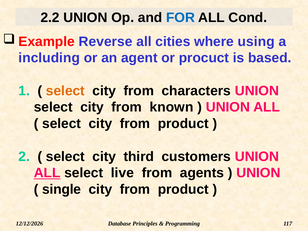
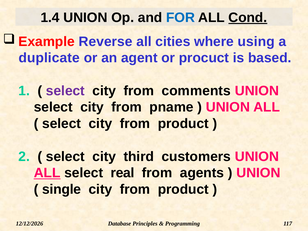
2.2: 2.2 -> 1.4
Cond underline: none -> present
including: including -> duplicate
select at (65, 91) colour: orange -> purple
characters: characters -> comments
known: known -> pname
live: live -> real
